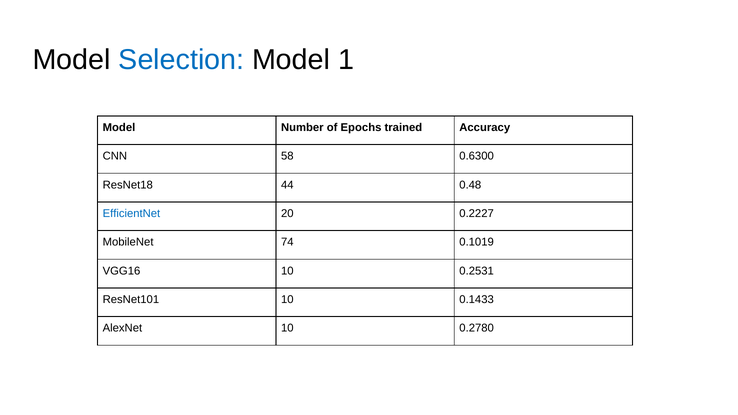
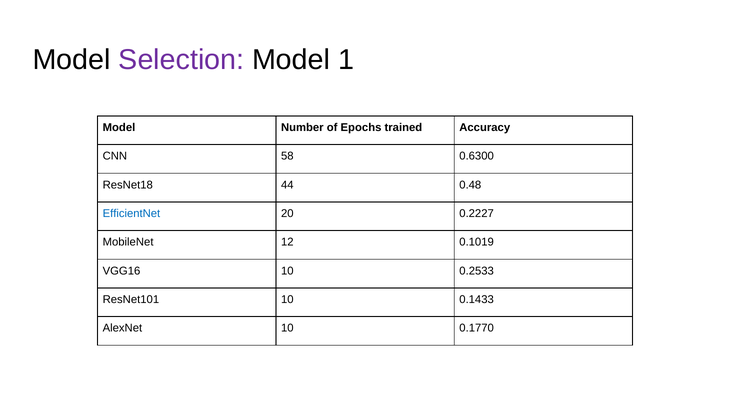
Selection colour: blue -> purple
74: 74 -> 12
0.2531: 0.2531 -> 0.2533
0.2780: 0.2780 -> 0.1770
